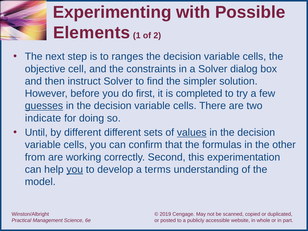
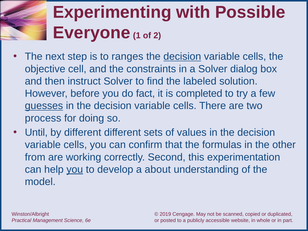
Elements: Elements -> Everyone
decision at (182, 57) underline: none -> present
simpler: simpler -> labeled
first: first -> fact
indicate: indicate -> process
values underline: present -> none
terms: terms -> about
